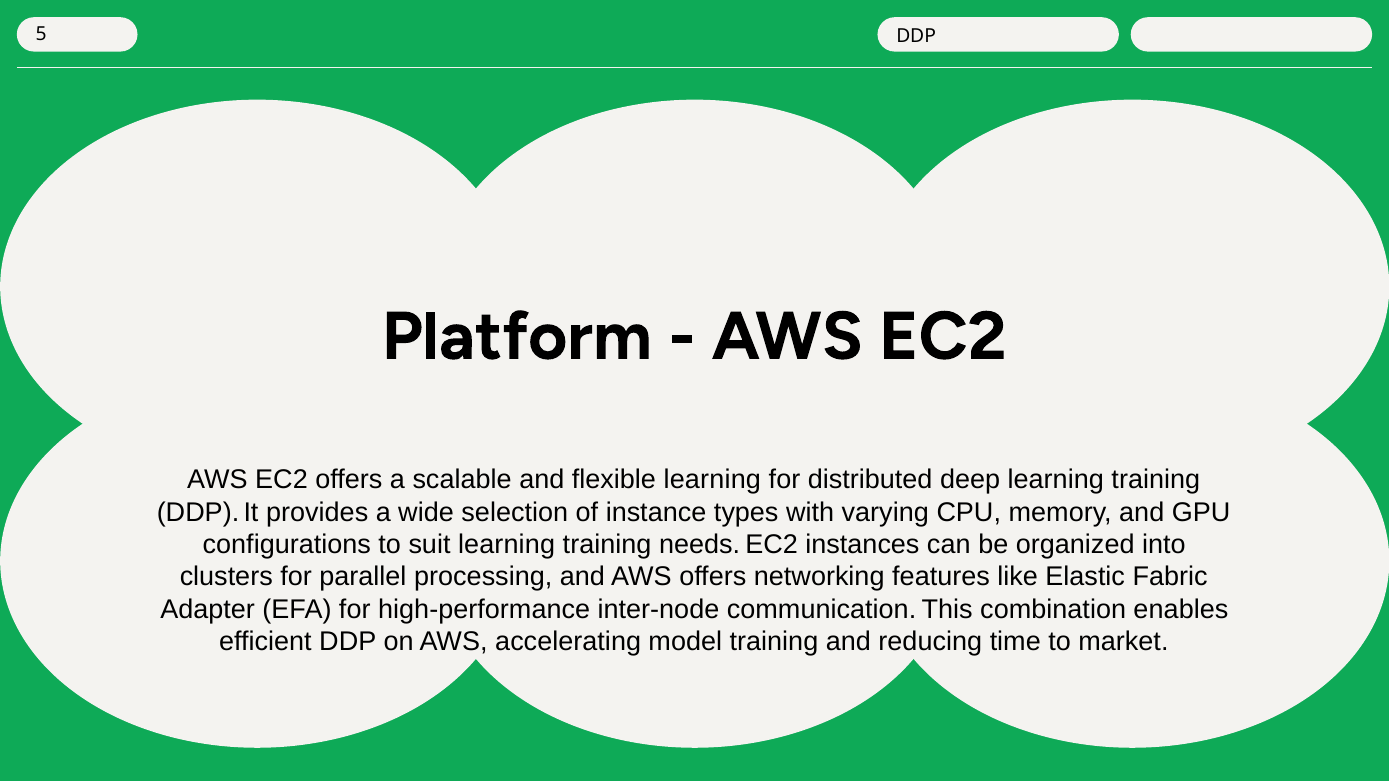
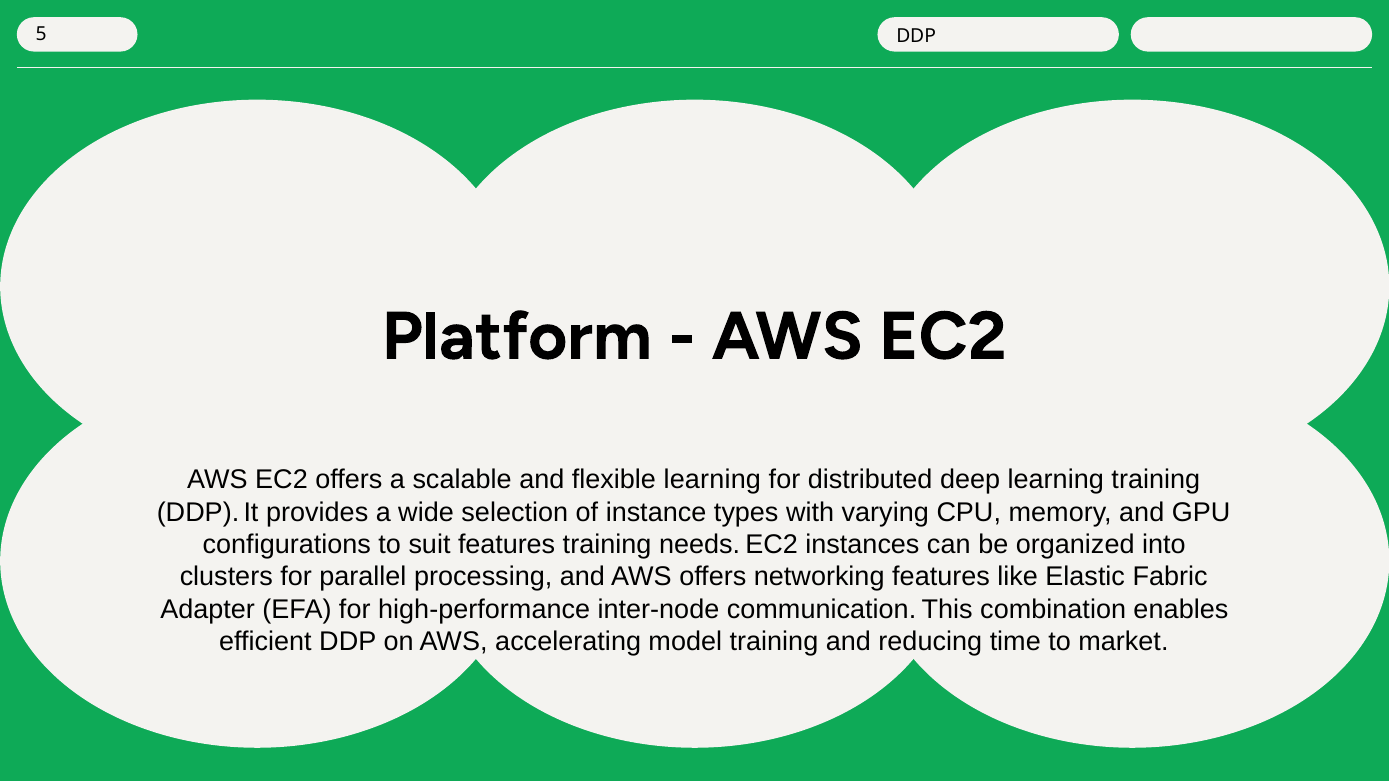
suit learning: learning -> features
